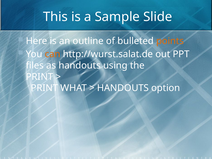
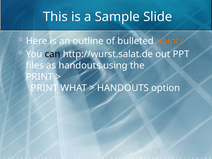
can colour: orange -> black
